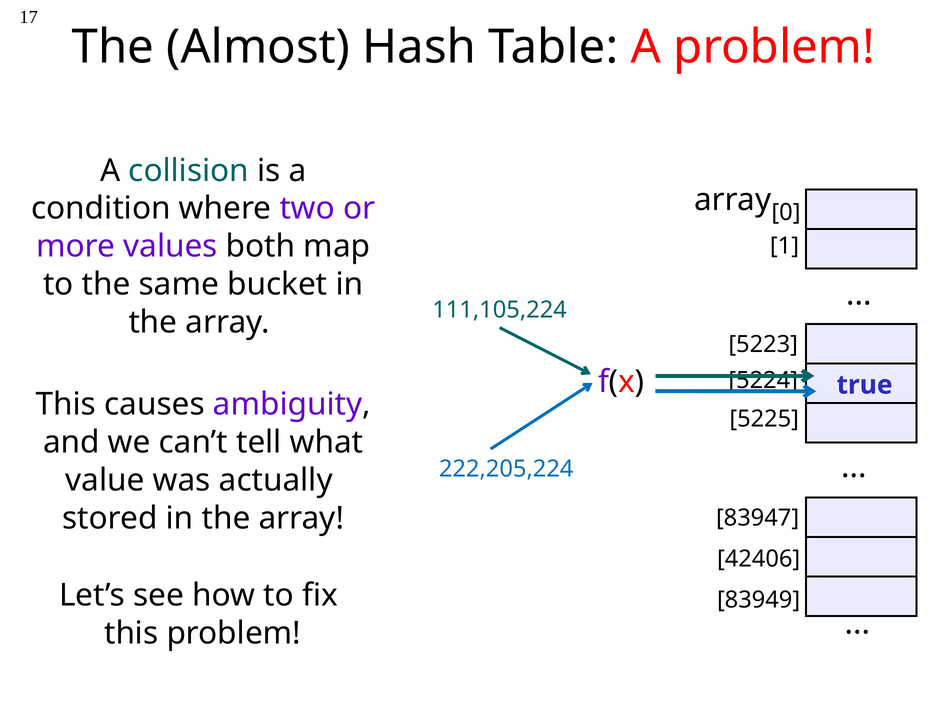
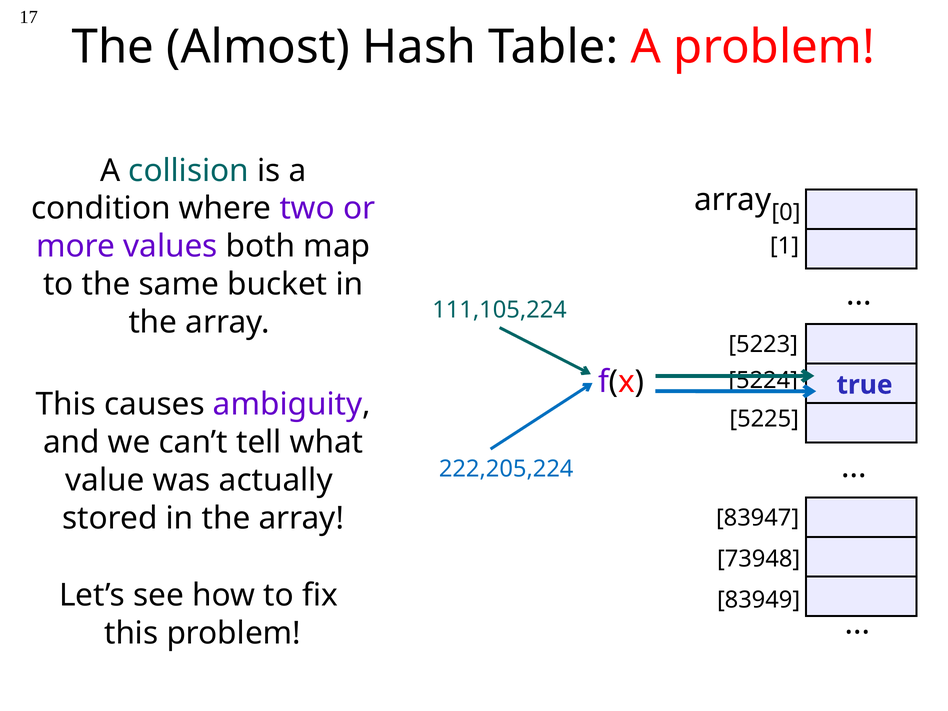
42406: 42406 -> 73948
